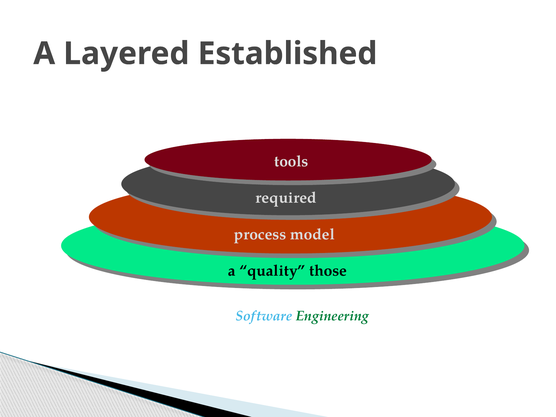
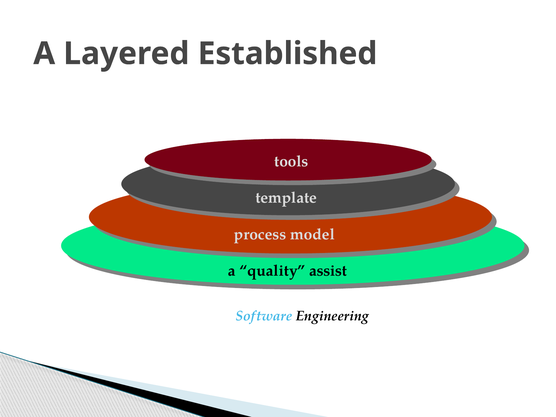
required: required -> template
those: those -> assist
Engineering colour: green -> black
